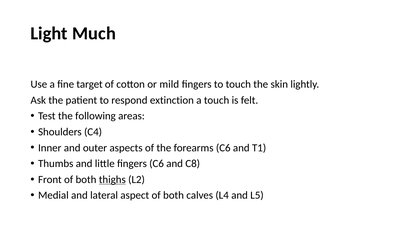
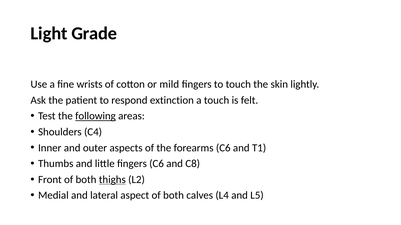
Much: Much -> Grade
target: target -> wrists
following underline: none -> present
